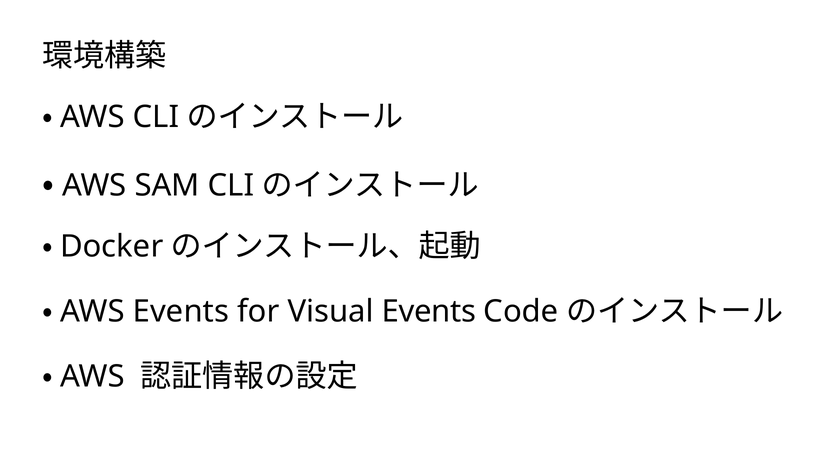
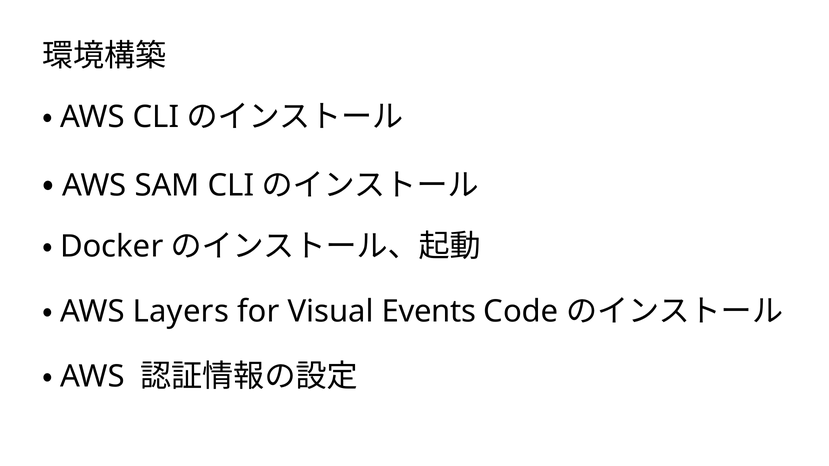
Events at (181, 312): Events -> Layers
